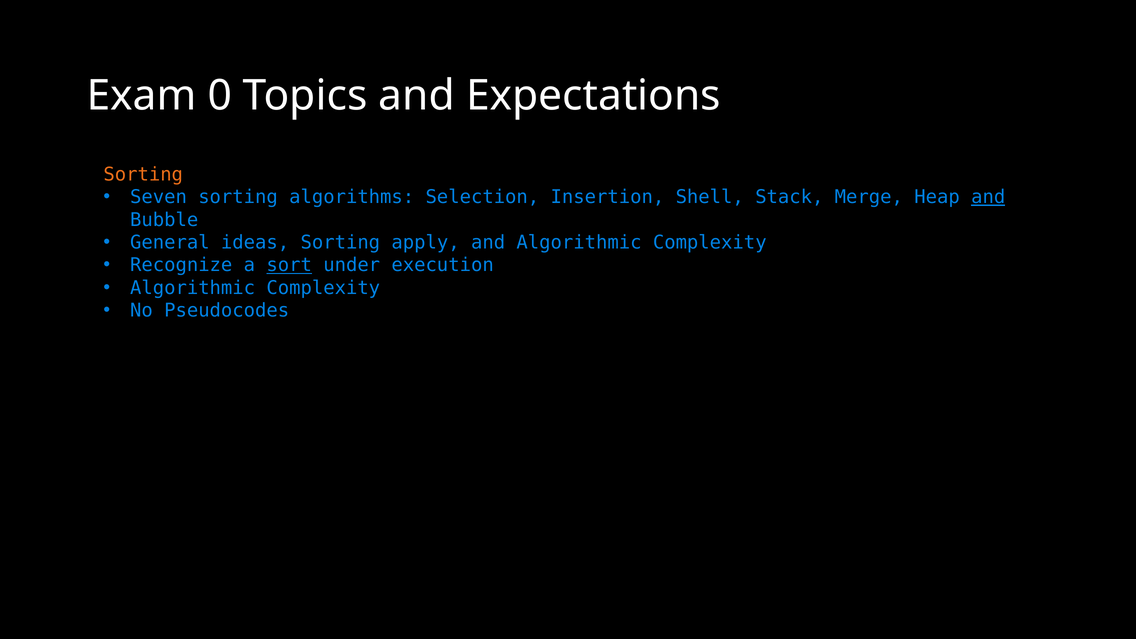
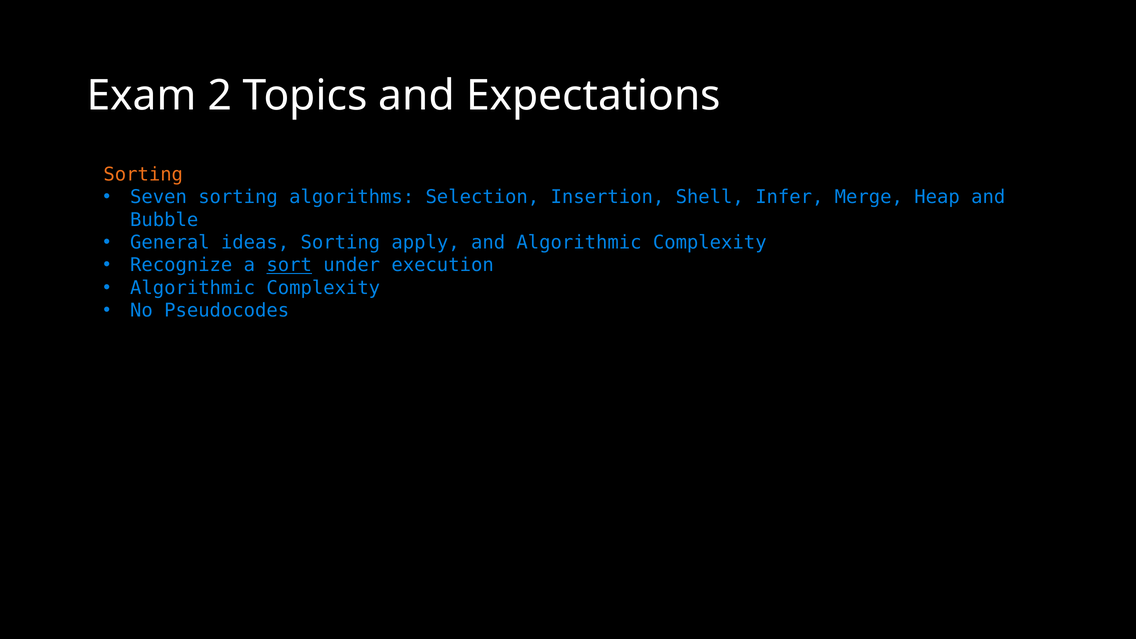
0: 0 -> 2
Stack: Stack -> Infer
and at (988, 197) underline: present -> none
